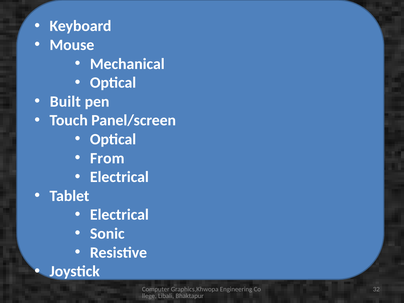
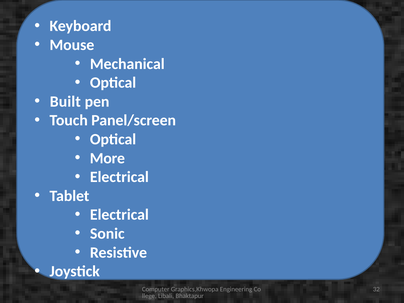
From: From -> More
